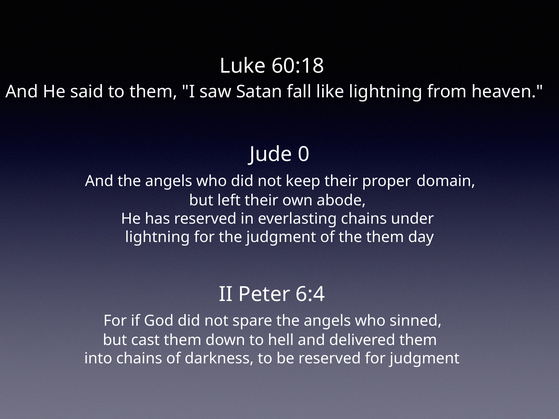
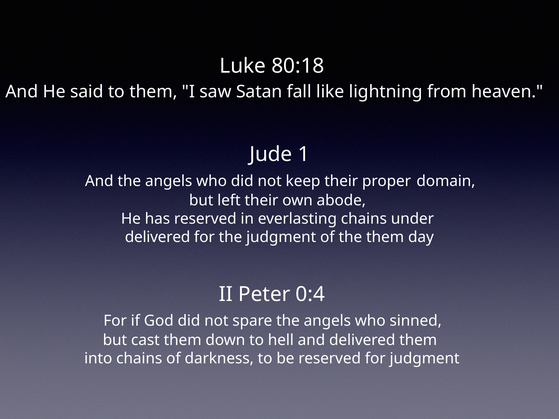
60:18: 60:18 -> 80:18
0: 0 -> 1
lightning at (158, 237): lightning -> delivered
6:4: 6:4 -> 0:4
